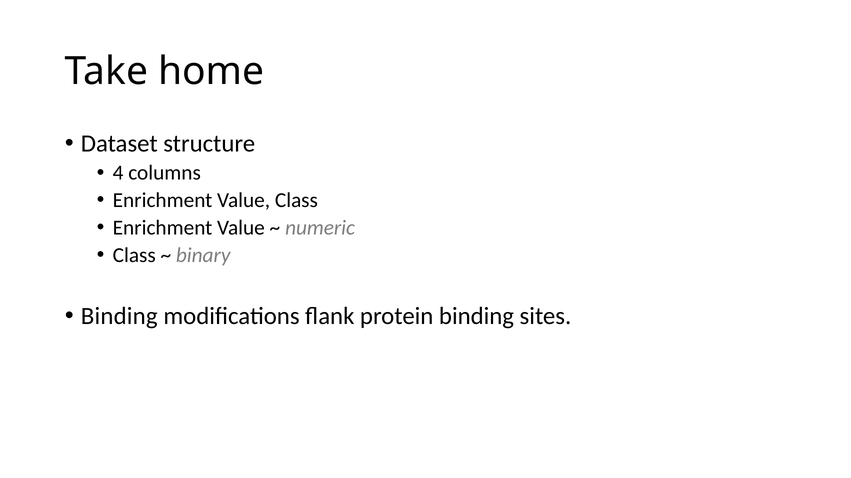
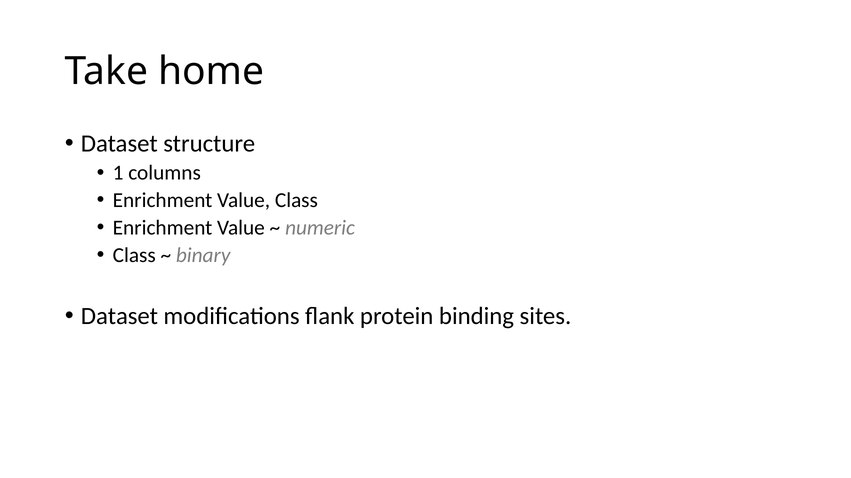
4: 4 -> 1
Binding at (119, 317): Binding -> Dataset
